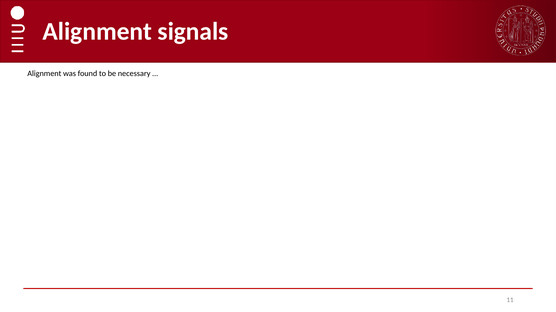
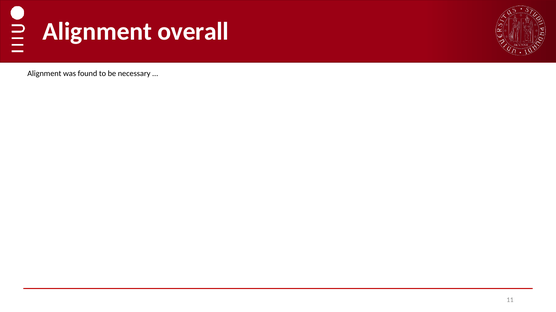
signals: signals -> overall
